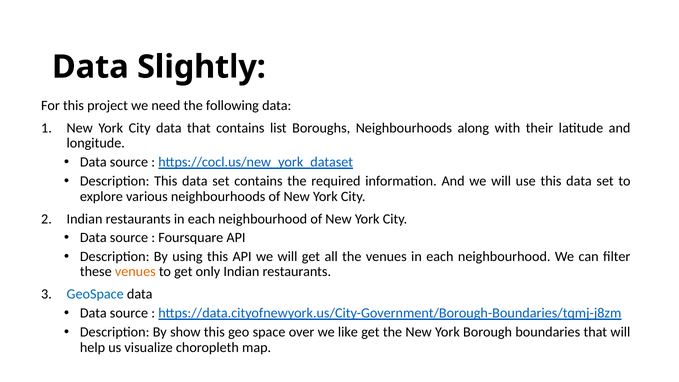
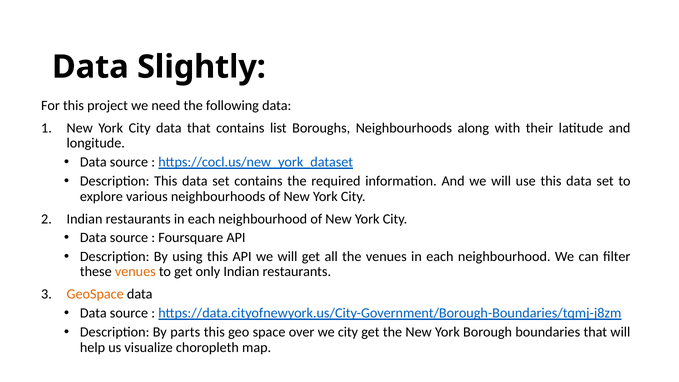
GeoSpace colour: blue -> orange
show: show -> parts
we like: like -> city
